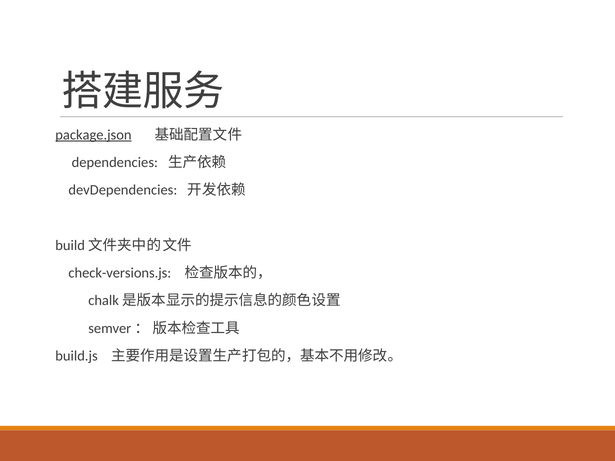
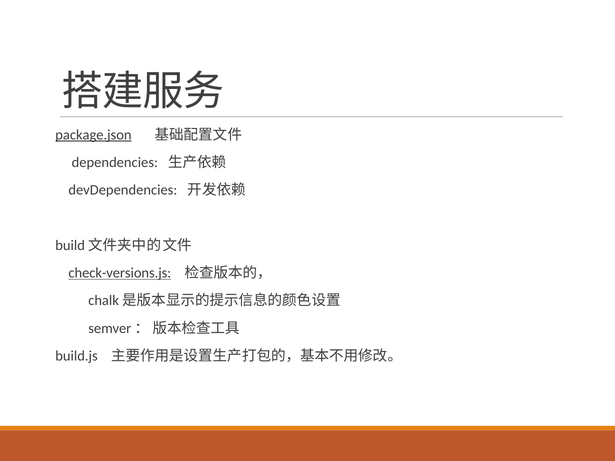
check-versions.js underline: none -> present
